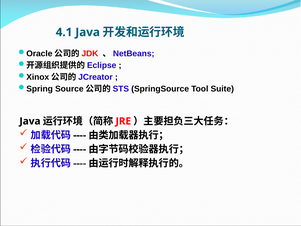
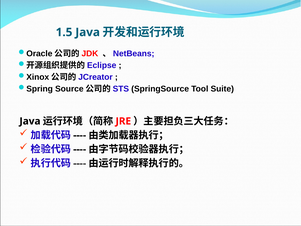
4.1: 4.1 -> 1.5
